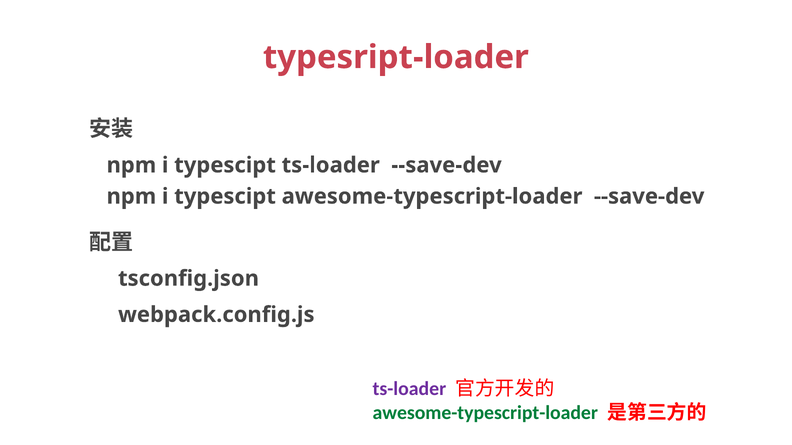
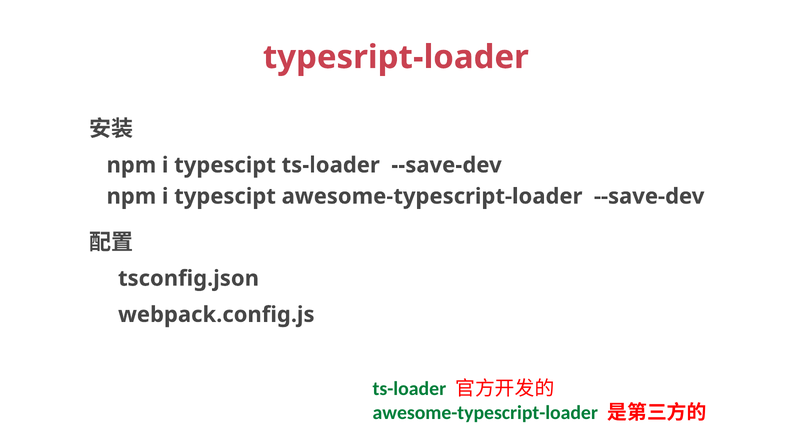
ts-loader at (409, 389) colour: purple -> green
